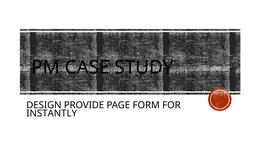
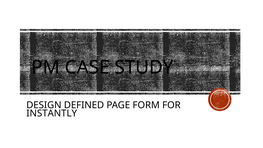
PROVIDE: PROVIDE -> DEFINED
